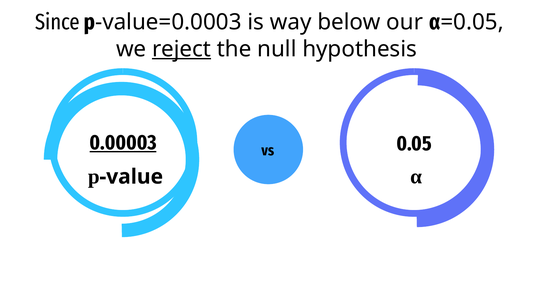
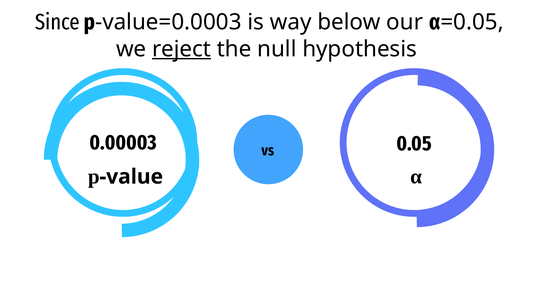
0.00003 underline: present -> none
